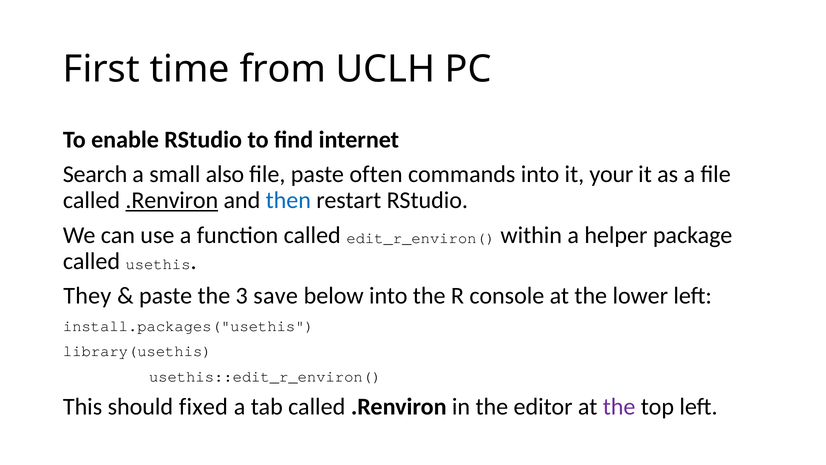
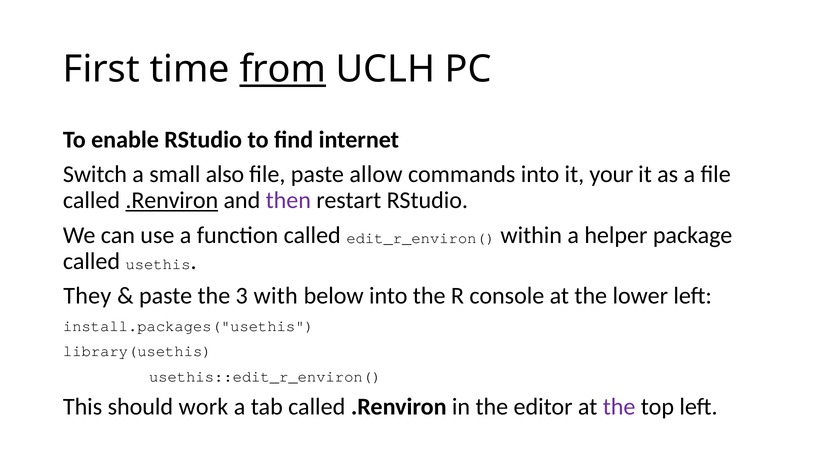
from underline: none -> present
Search: Search -> Switch
often: often -> allow
then colour: blue -> purple
save: save -> with
fixed: fixed -> work
